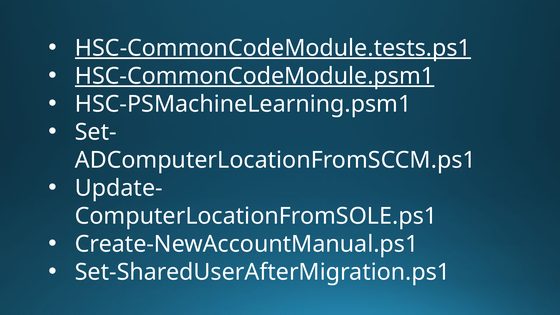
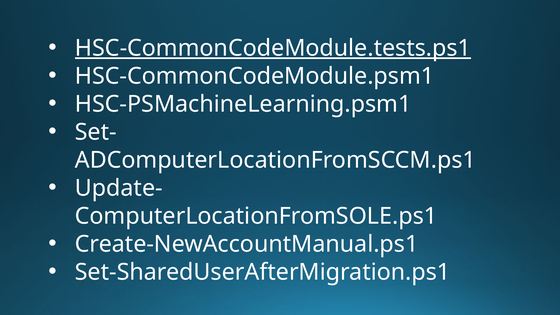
HSC-CommonCodeModule.psm1 underline: present -> none
